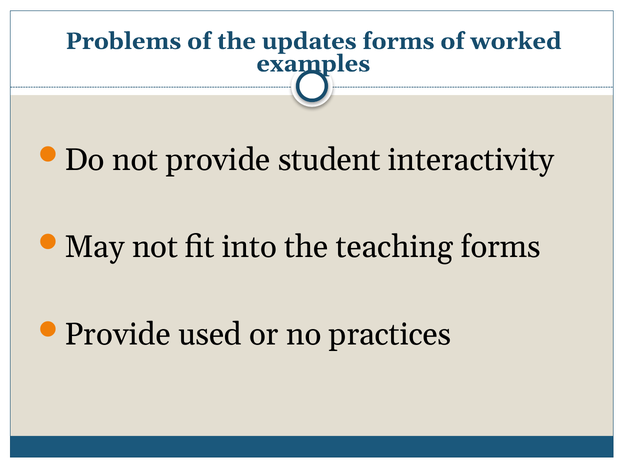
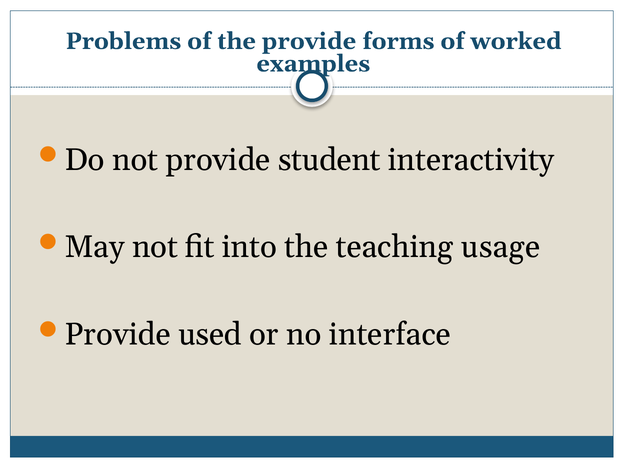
the updates: updates -> provide
teaching forms: forms -> usage
practices: practices -> interface
